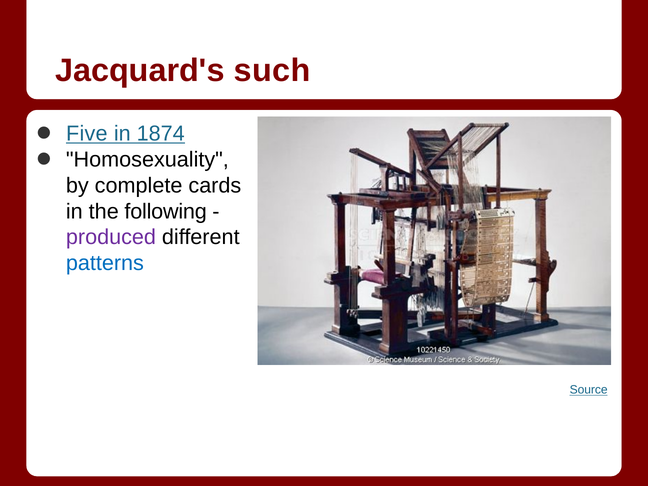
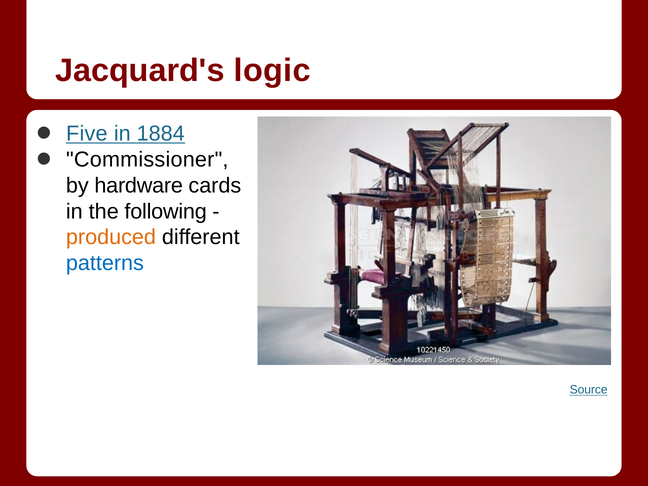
such: such -> logic
1874: 1874 -> 1884
Homosexuality: Homosexuality -> Commissioner
complete: complete -> hardware
produced colour: purple -> orange
